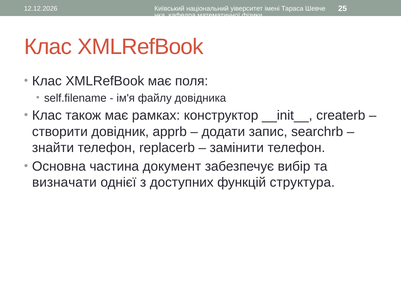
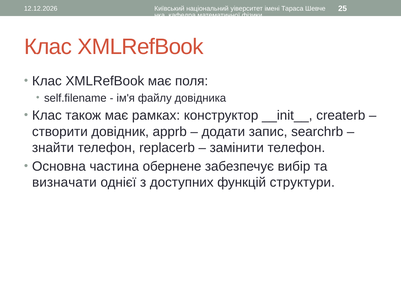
документ: документ -> обернене
структура: структура -> структури
